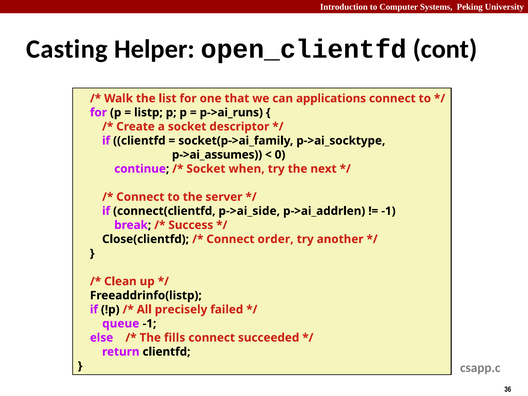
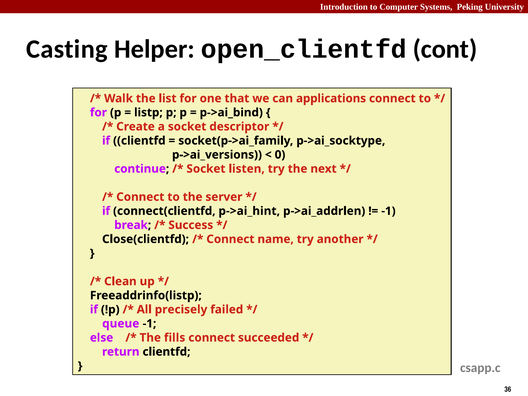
p->ai_runs: p->ai_runs -> p->ai_bind
p->ai_assumes: p->ai_assumes -> p->ai_versions
when: when -> listen
p->ai_side: p->ai_side -> p->ai_hint
order: order -> name
